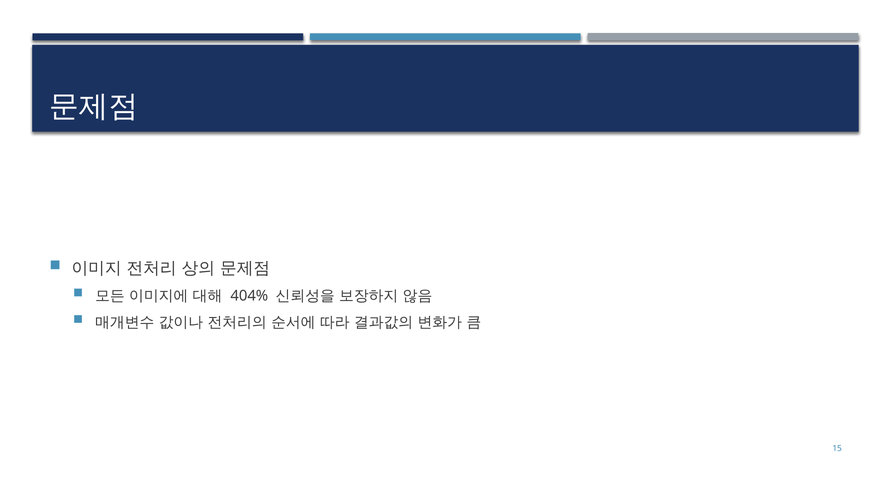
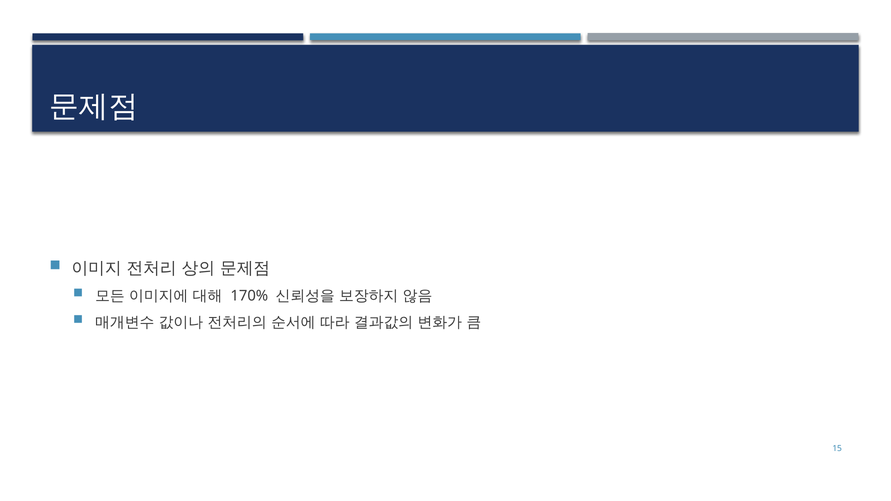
404%: 404% -> 170%
